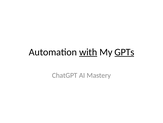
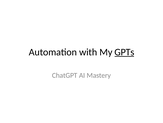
with underline: present -> none
